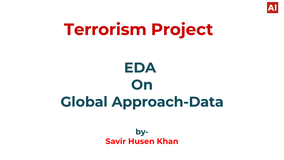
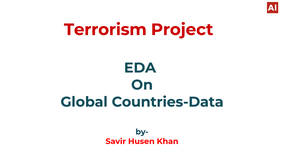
Approach-Data: Approach-Data -> Countries-Data
